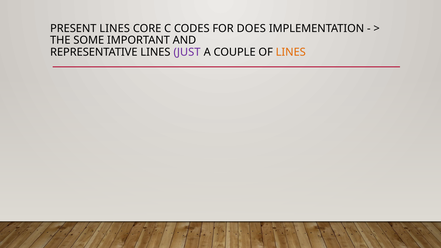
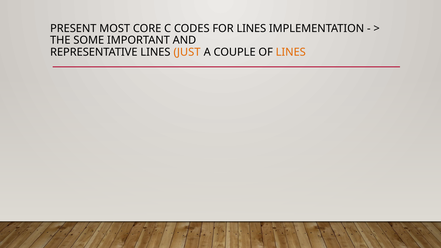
PRESENT LINES: LINES -> MOST
FOR DOES: DOES -> LINES
JUST colour: purple -> orange
